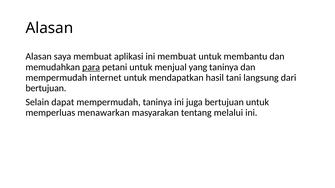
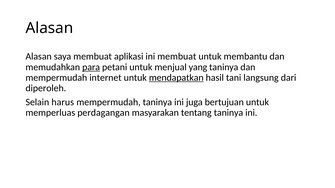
mendapatkan underline: none -> present
bertujuan at (46, 88): bertujuan -> diperoleh
dapat: dapat -> harus
menawarkan: menawarkan -> perdagangan
tentang melalui: melalui -> taninya
